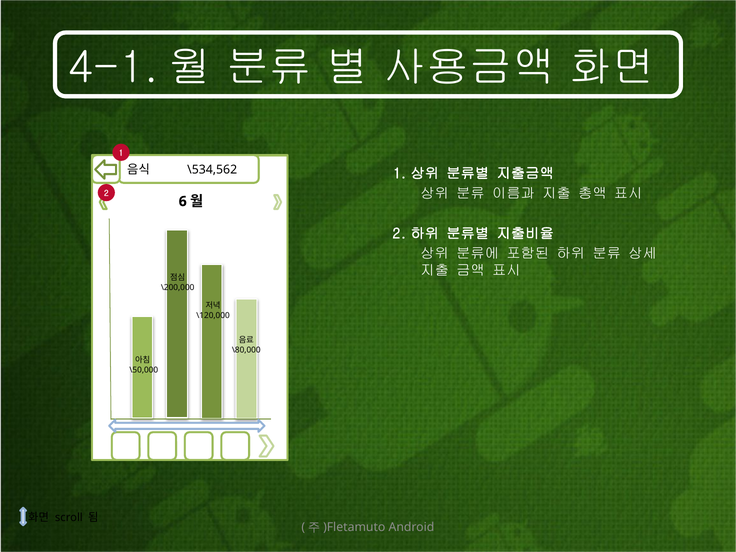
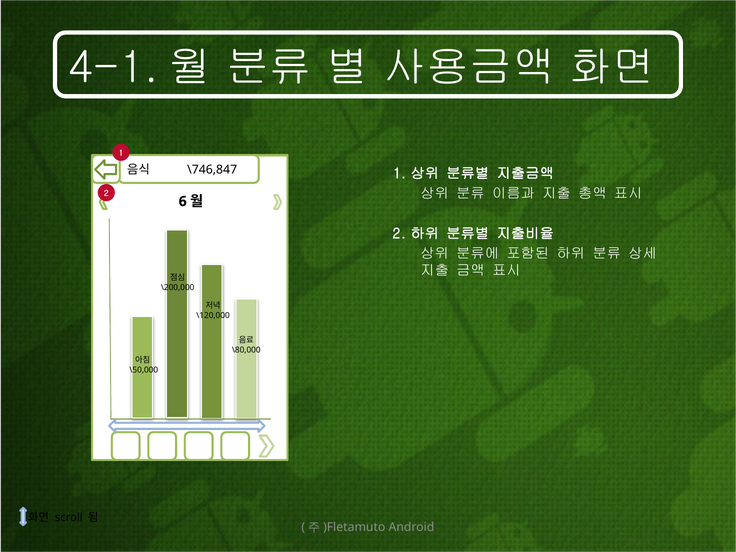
\534,562: \534,562 -> \746,847
